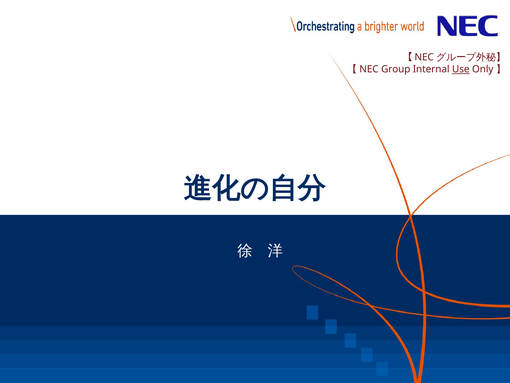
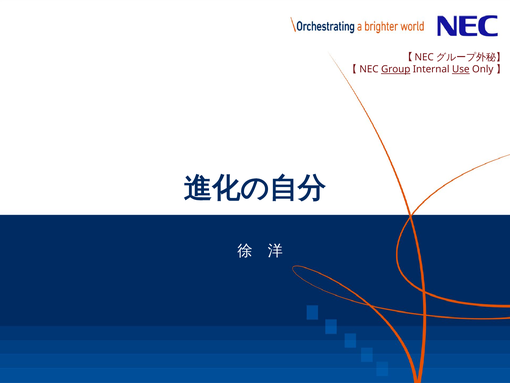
Group underline: none -> present
